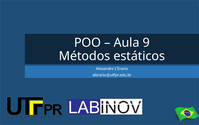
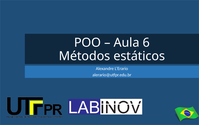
9: 9 -> 6
